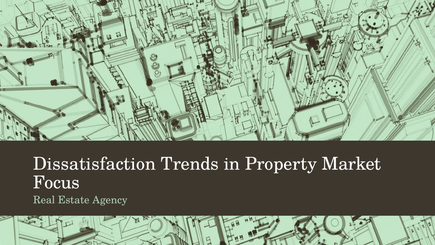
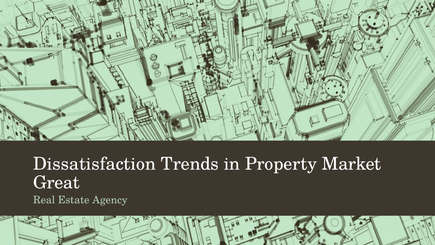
Focus: Focus -> Great
